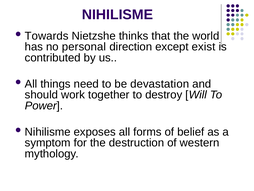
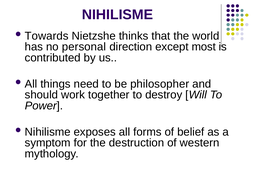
exist: exist -> most
devastation: devastation -> philosopher
